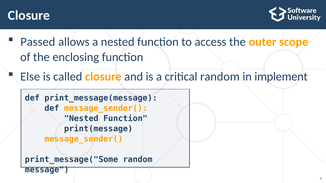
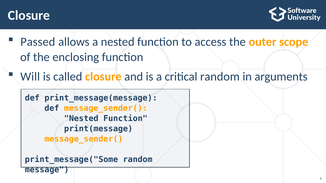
Else: Else -> Will
implement: implement -> arguments
